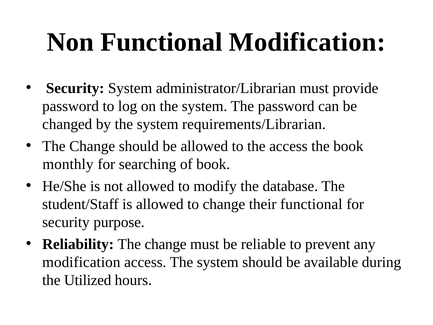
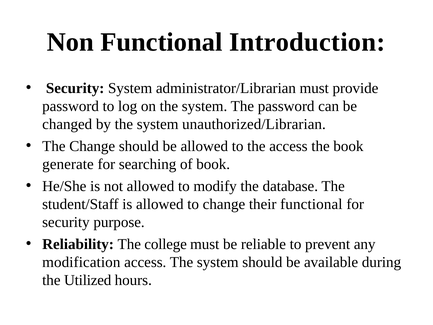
Functional Modification: Modification -> Introduction
requirements/Librarian: requirements/Librarian -> unauthorized/Librarian
monthly: monthly -> generate
Reliability The change: change -> college
